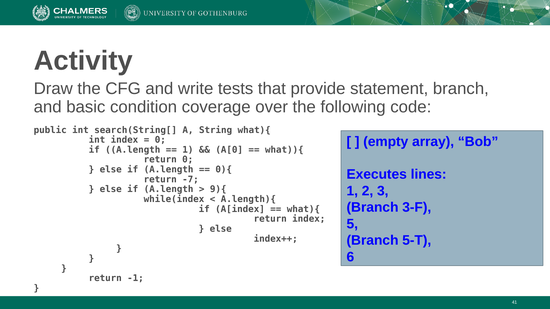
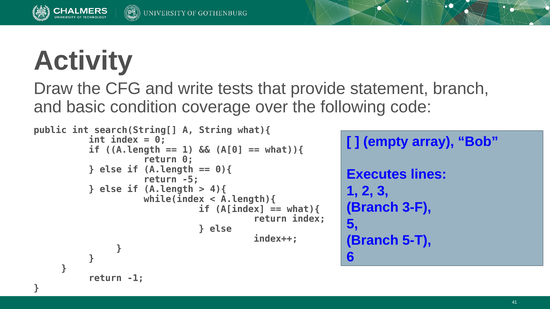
-7: -7 -> -5
9){: 9){ -> 4){
